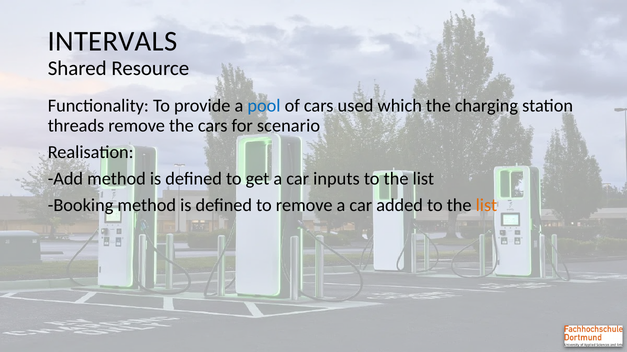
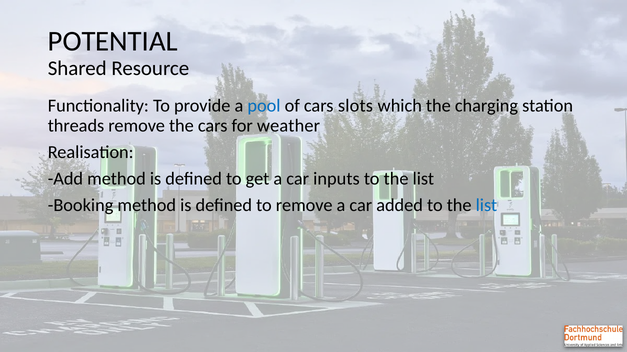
INTERVALS: INTERVALS -> POTENTIAL
used: used -> slots
scenario: scenario -> weather
list at (486, 206) colour: orange -> blue
